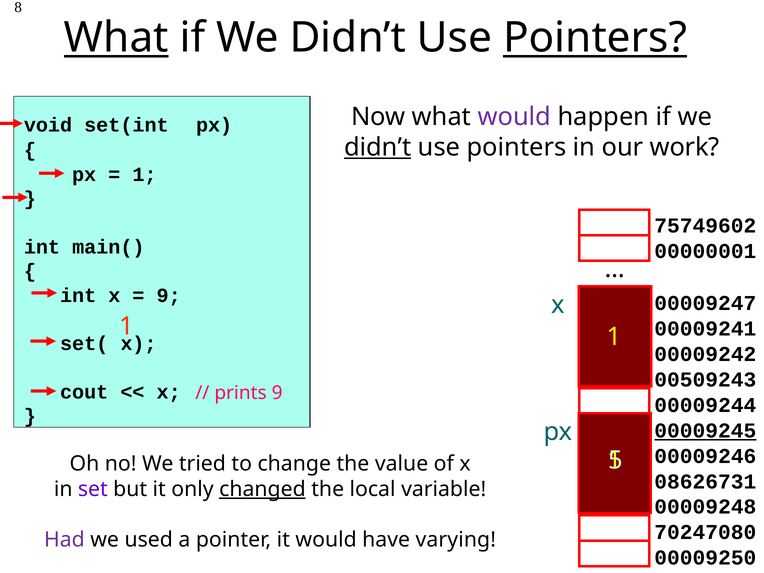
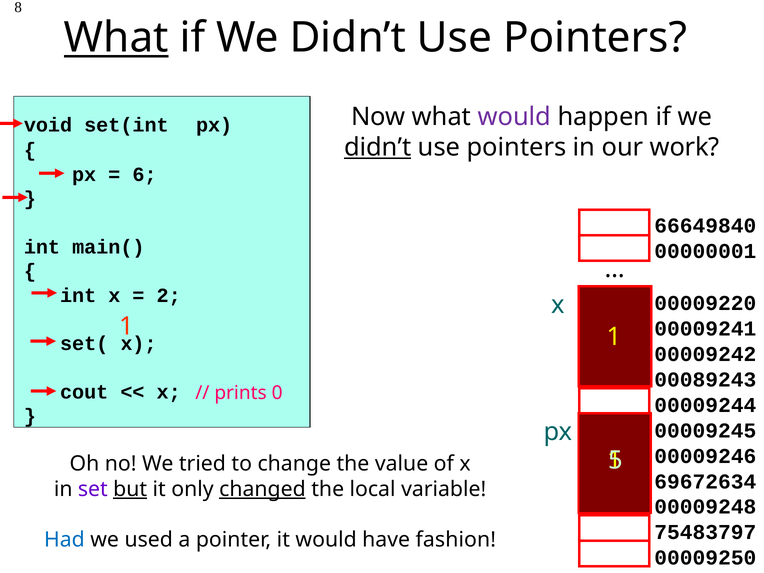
Pointers at (595, 38) underline: present -> none
1 at (144, 175): 1 -> 6
75749602: 75749602 -> 66649840
9 at (169, 295): 9 -> 2
00009247: 00009247 -> 00009220
00509243: 00509243 -> 00089243
prints 9: 9 -> 0
00009245 underline: present -> none
08626731: 08626731 -> 69672634
but underline: none -> present
70247080: 70247080 -> 75483797
Had colour: purple -> blue
varying: varying -> fashion
